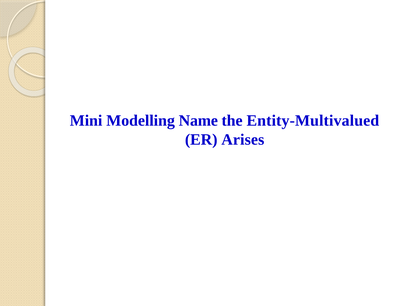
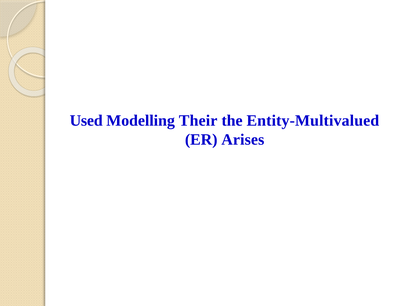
Mini: Mini -> Used
Name: Name -> Their
